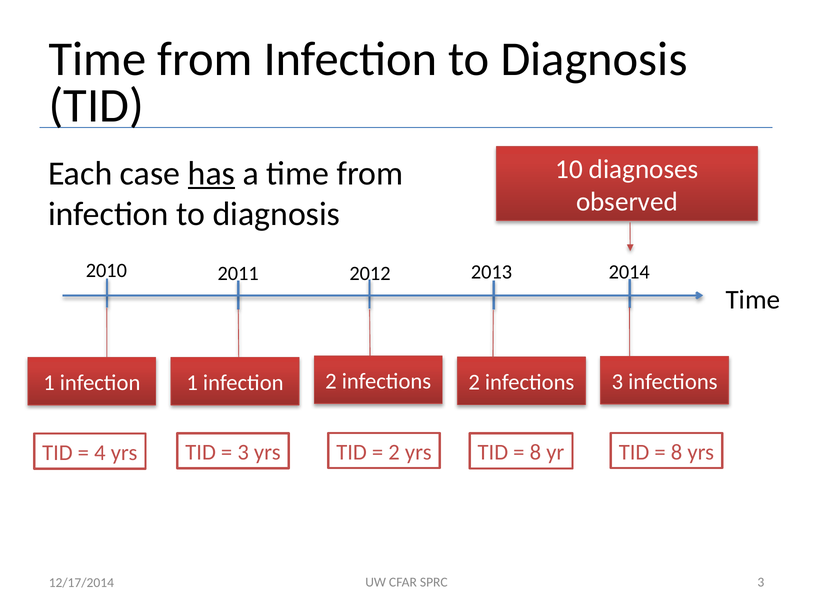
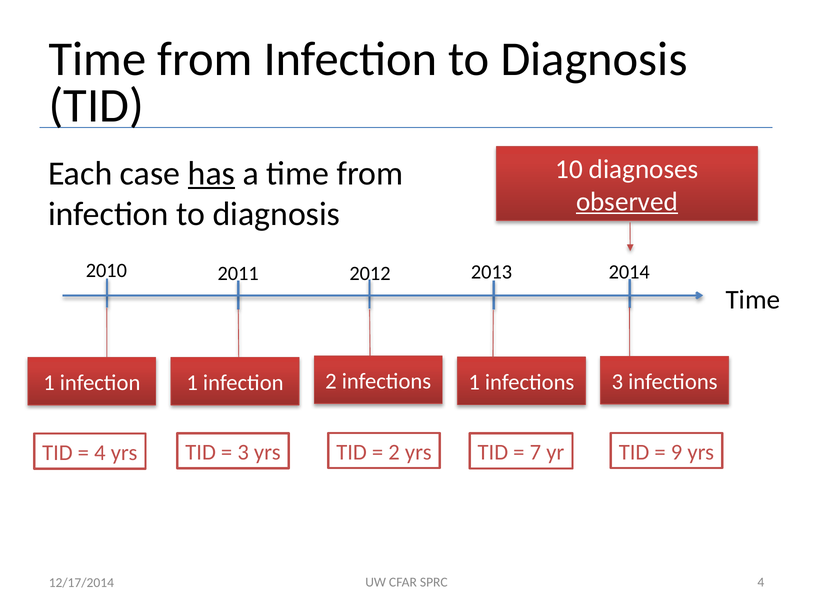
observed underline: none -> present
infections 2: 2 -> 1
8 at (535, 452): 8 -> 7
8 at (677, 452): 8 -> 9
SPRC 3: 3 -> 4
